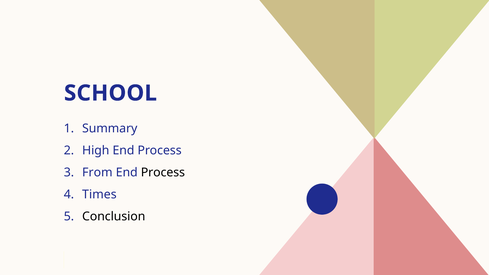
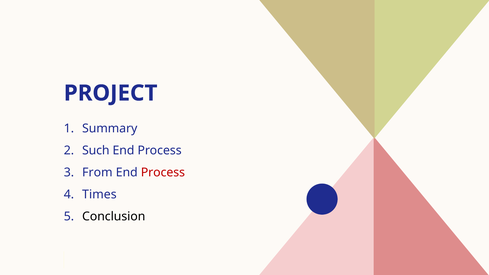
SCHOOL: SCHOOL -> PROJECT
High: High -> Such
Process at (163, 172) colour: black -> red
